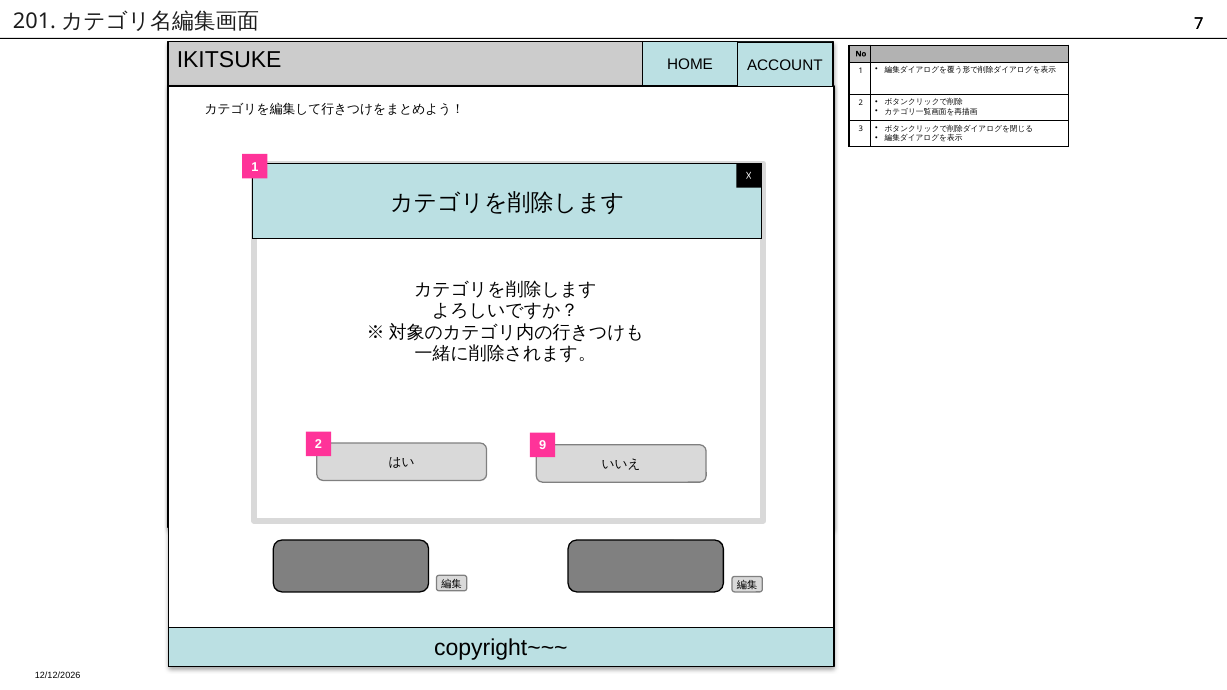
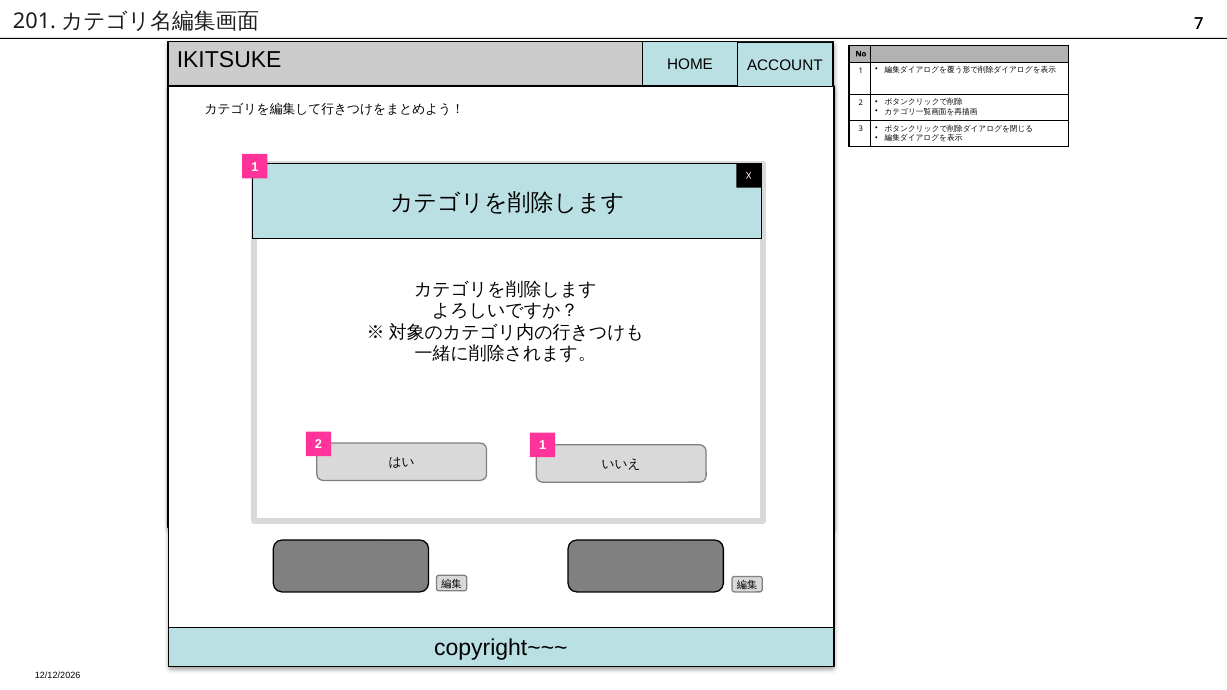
2 9: 9 -> 1
